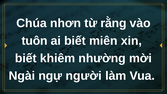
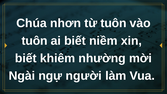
từ rằng: rằng -> tuôn
miên: miên -> niềm
